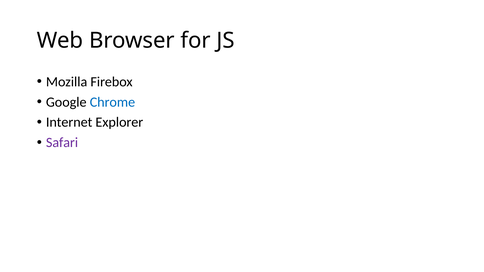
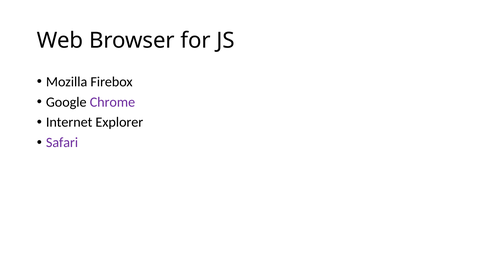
Chrome colour: blue -> purple
